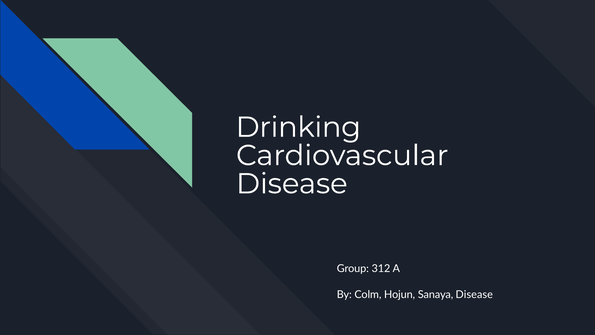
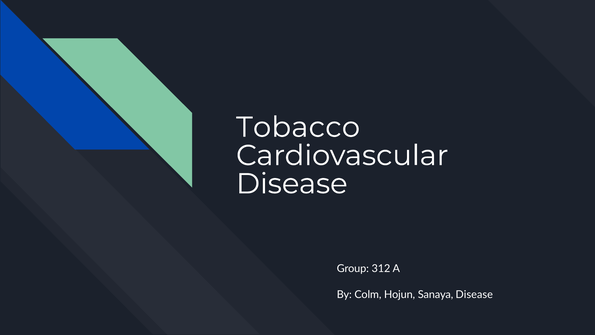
Drinking: Drinking -> Tobacco
